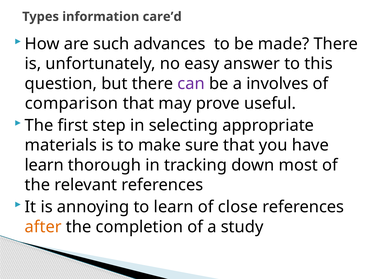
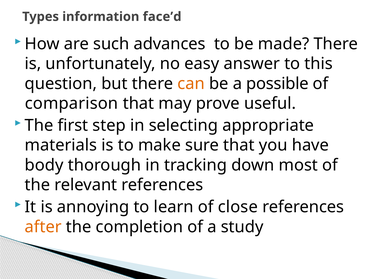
care’d: care’d -> face’d
can colour: purple -> orange
involves: involves -> possible
learn at (44, 165): learn -> body
